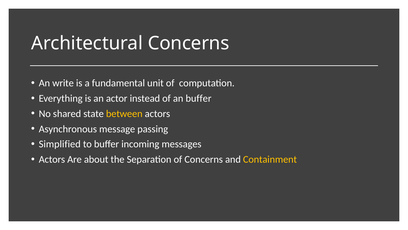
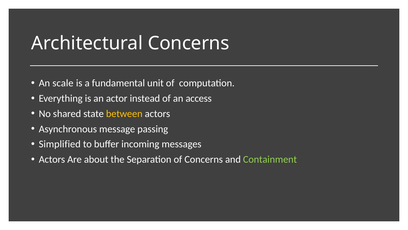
write: write -> scale
an buffer: buffer -> access
Containment colour: yellow -> light green
